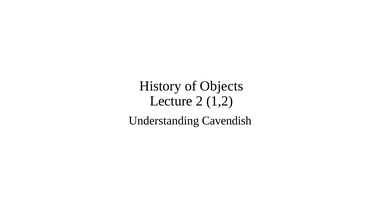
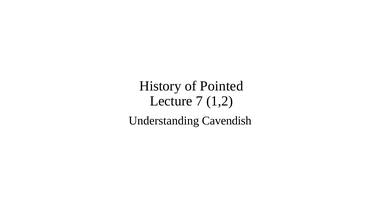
Objects: Objects -> Pointed
2: 2 -> 7
